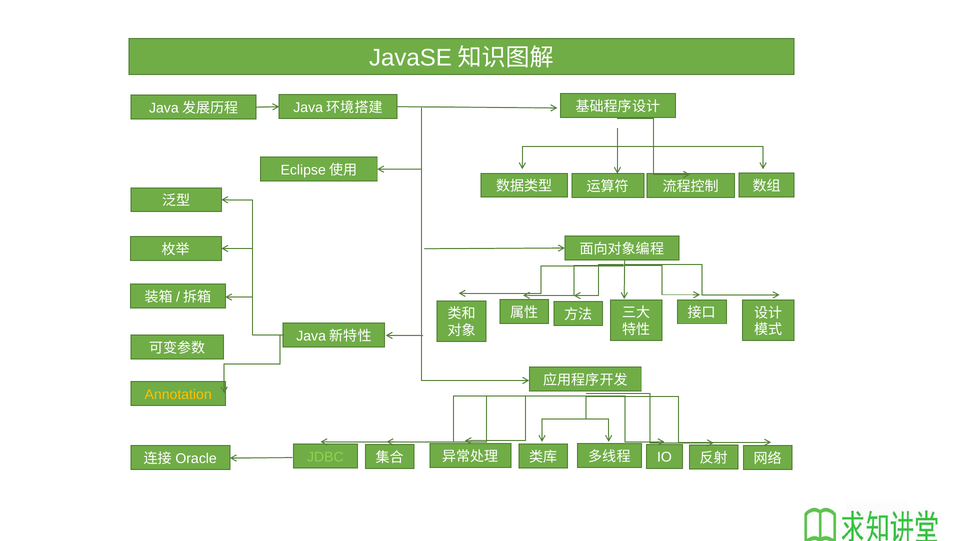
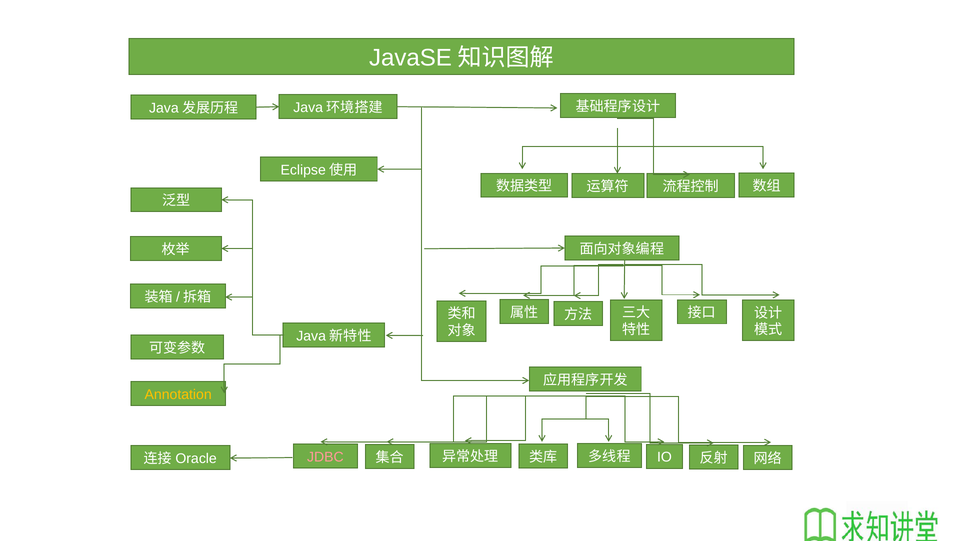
JDBC colour: light green -> pink
